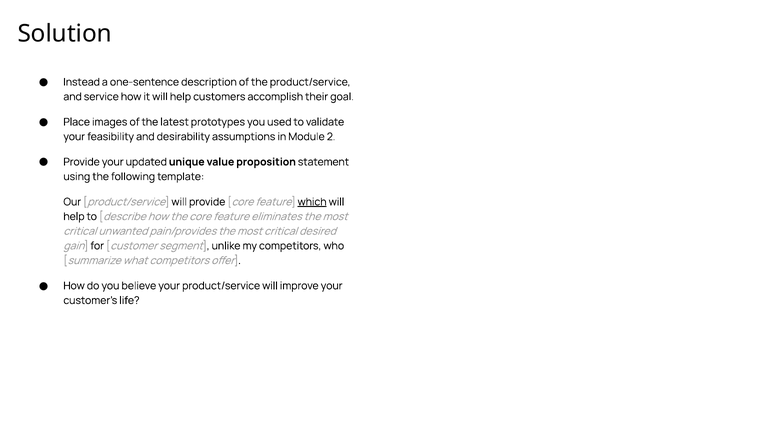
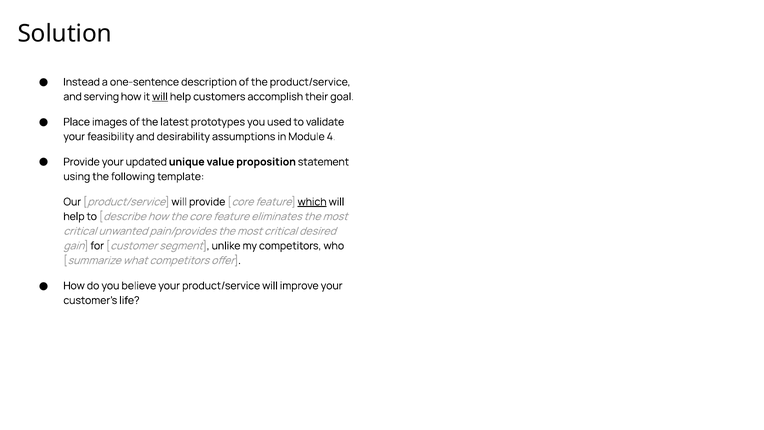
service: service -> serving
will at (160, 97) underline: none -> present
2: 2 -> 4
